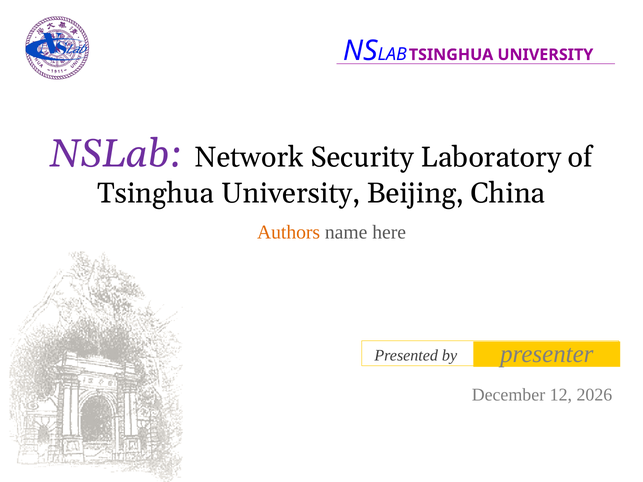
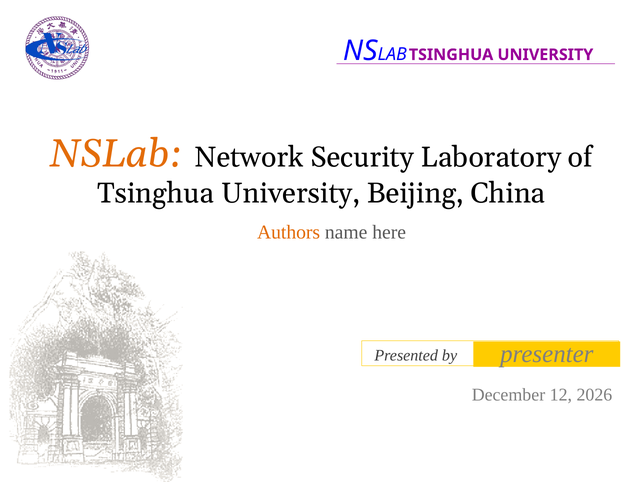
NSLab colour: purple -> orange
